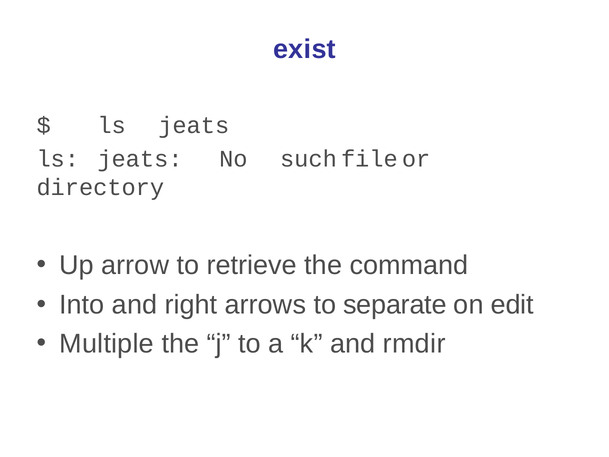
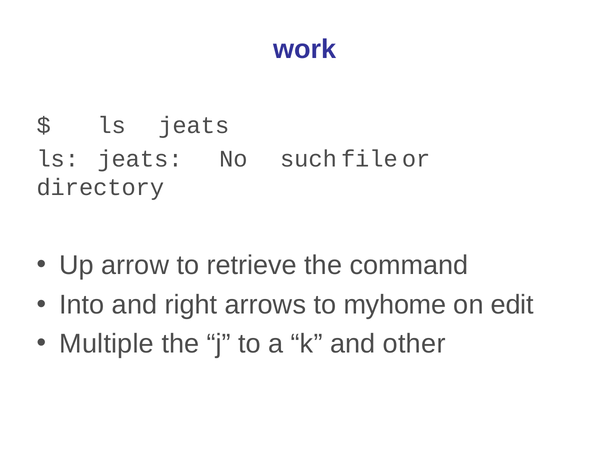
exist: exist -> work
separate: separate -> myhome
rmdir: rmdir -> other
